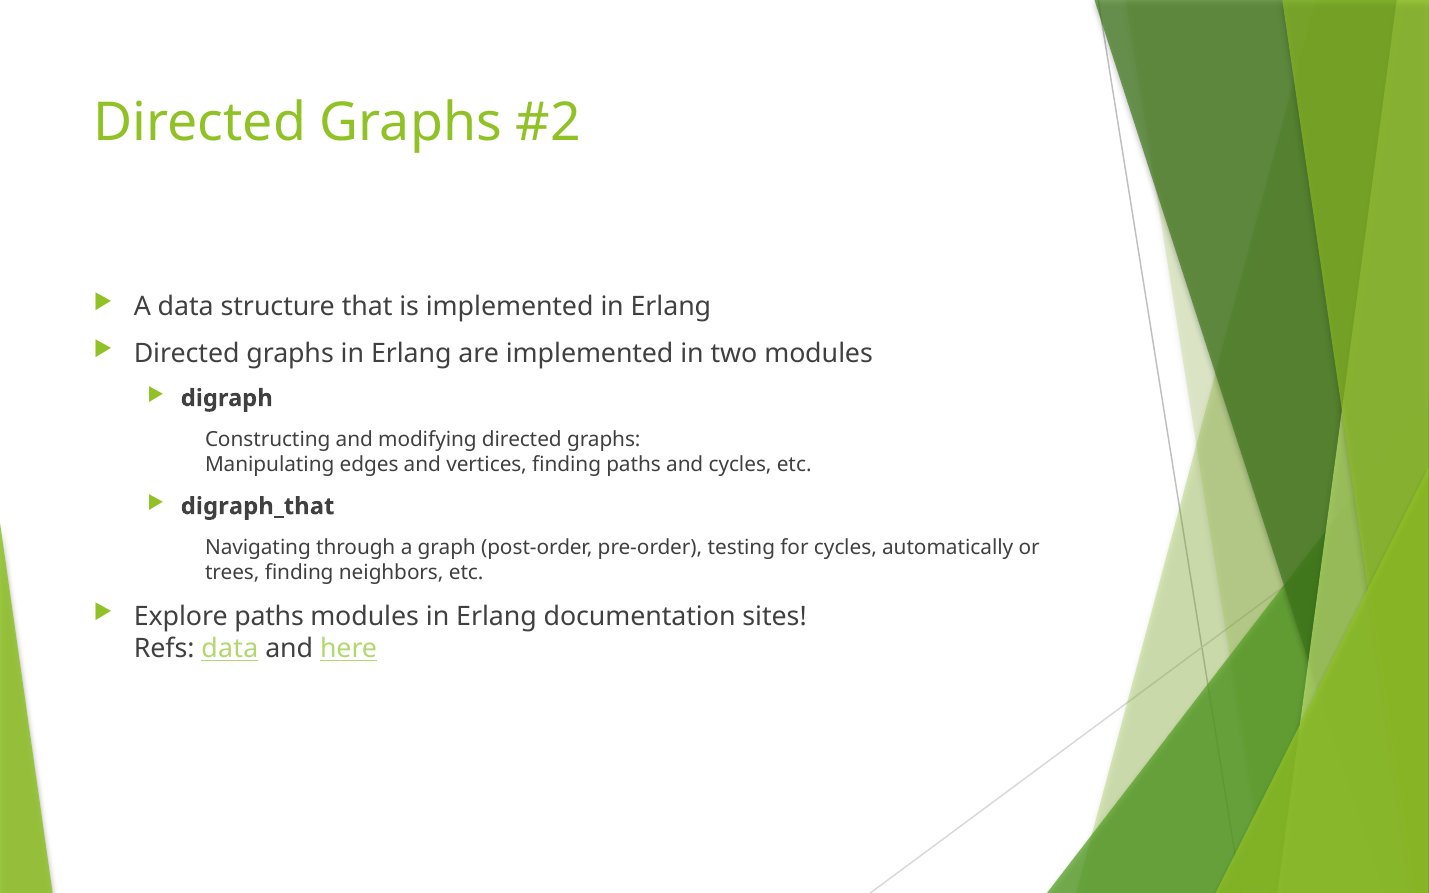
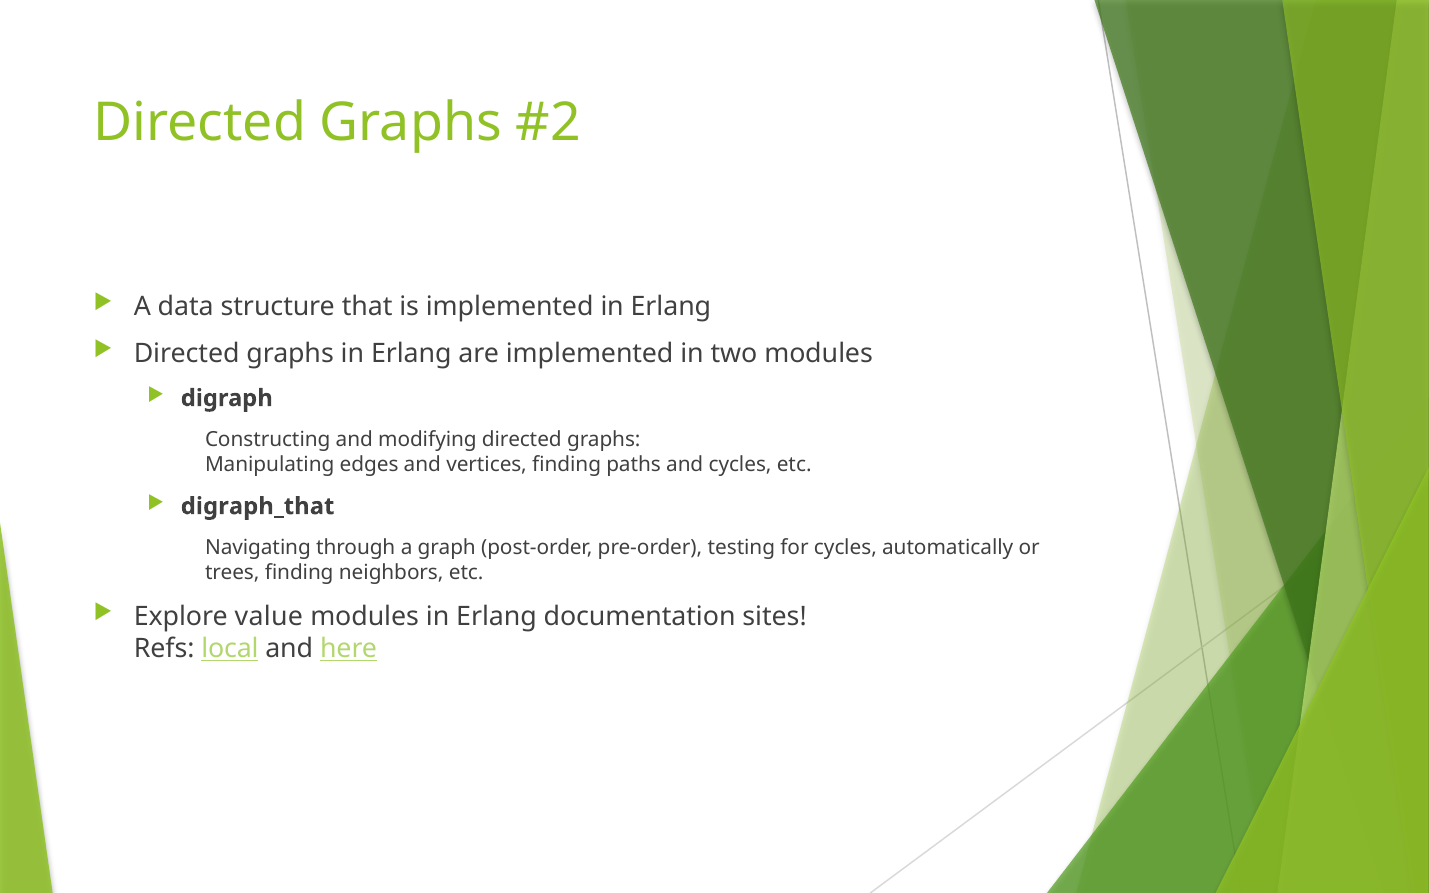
Explore paths: paths -> value
Refs data: data -> local
